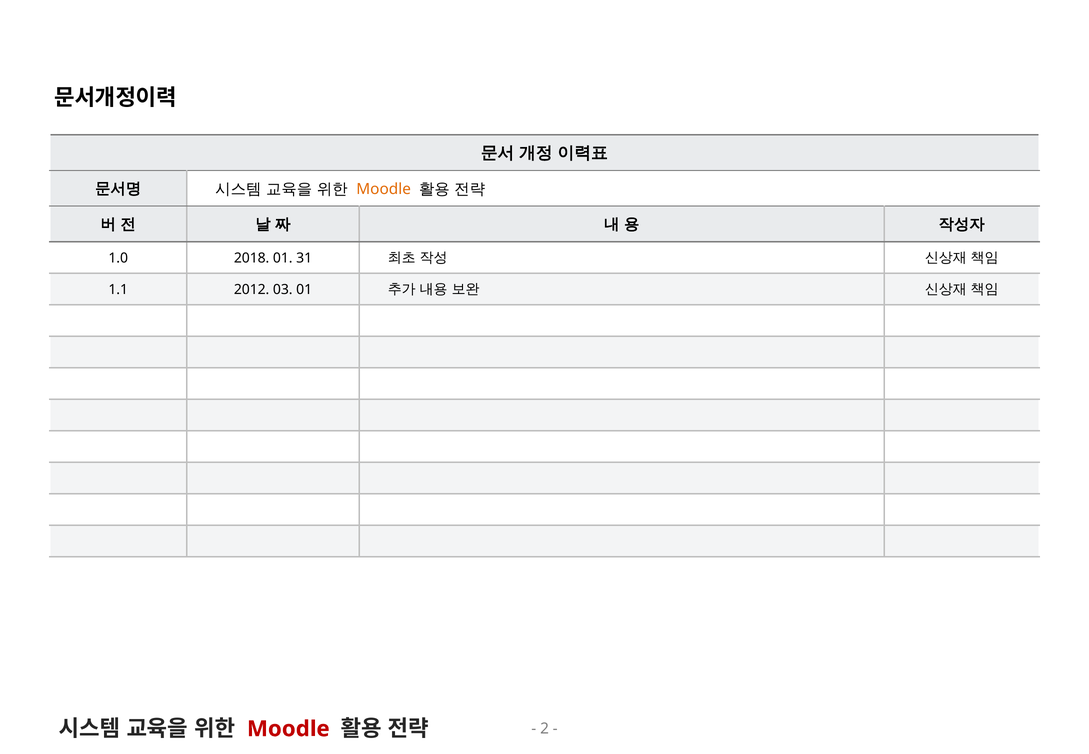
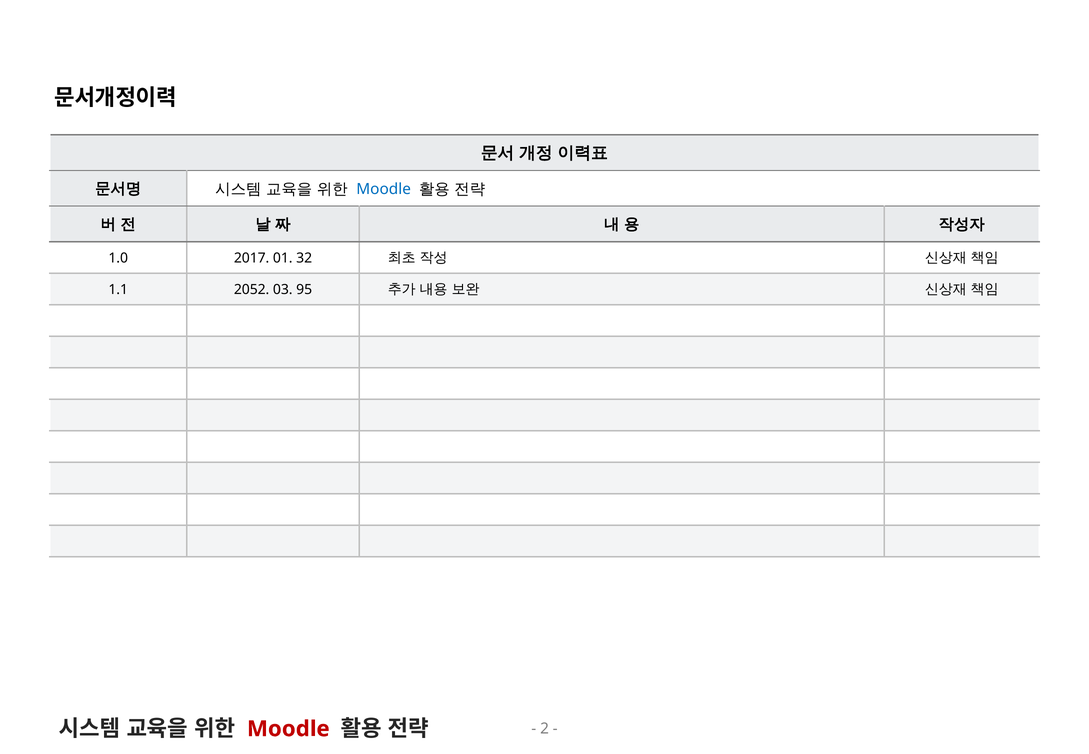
Moodle at (384, 189) colour: orange -> blue
2018: 2018 -> 2017
31: 31 -> 32
2012: 2012 -> 2052
03 01: 01 -> 95
